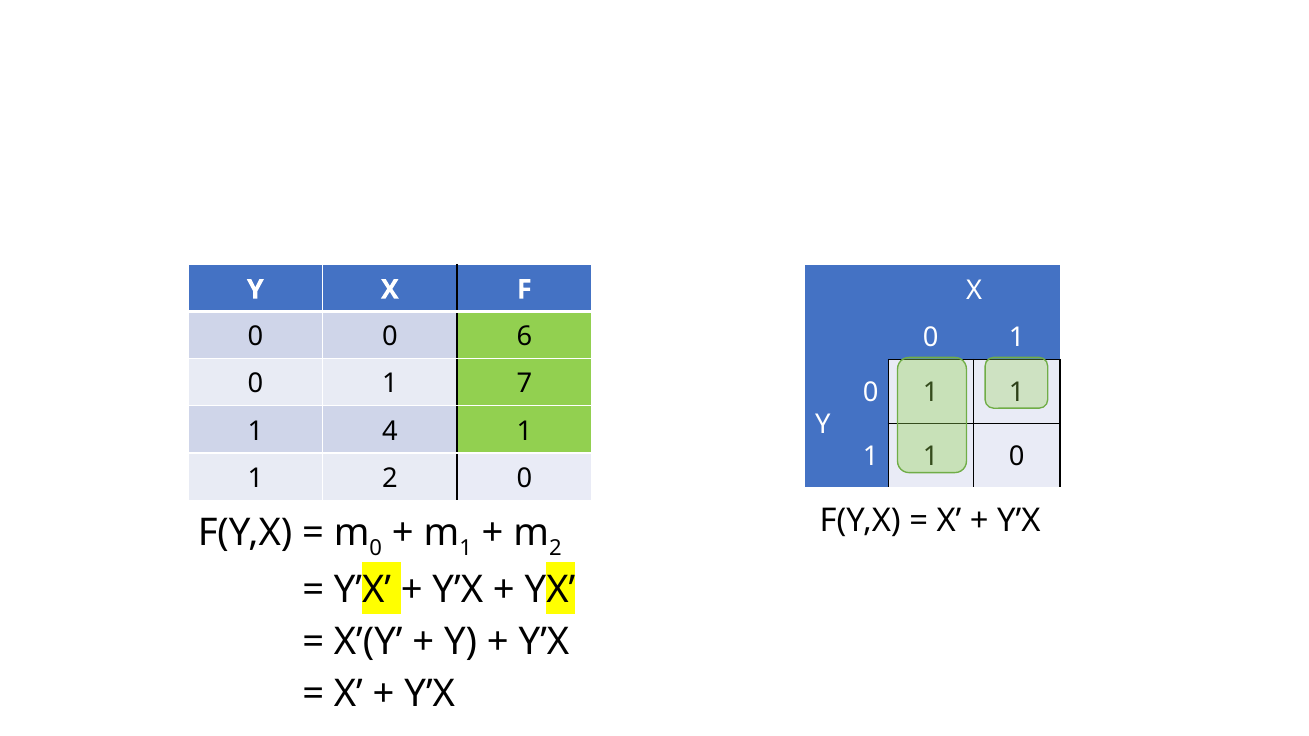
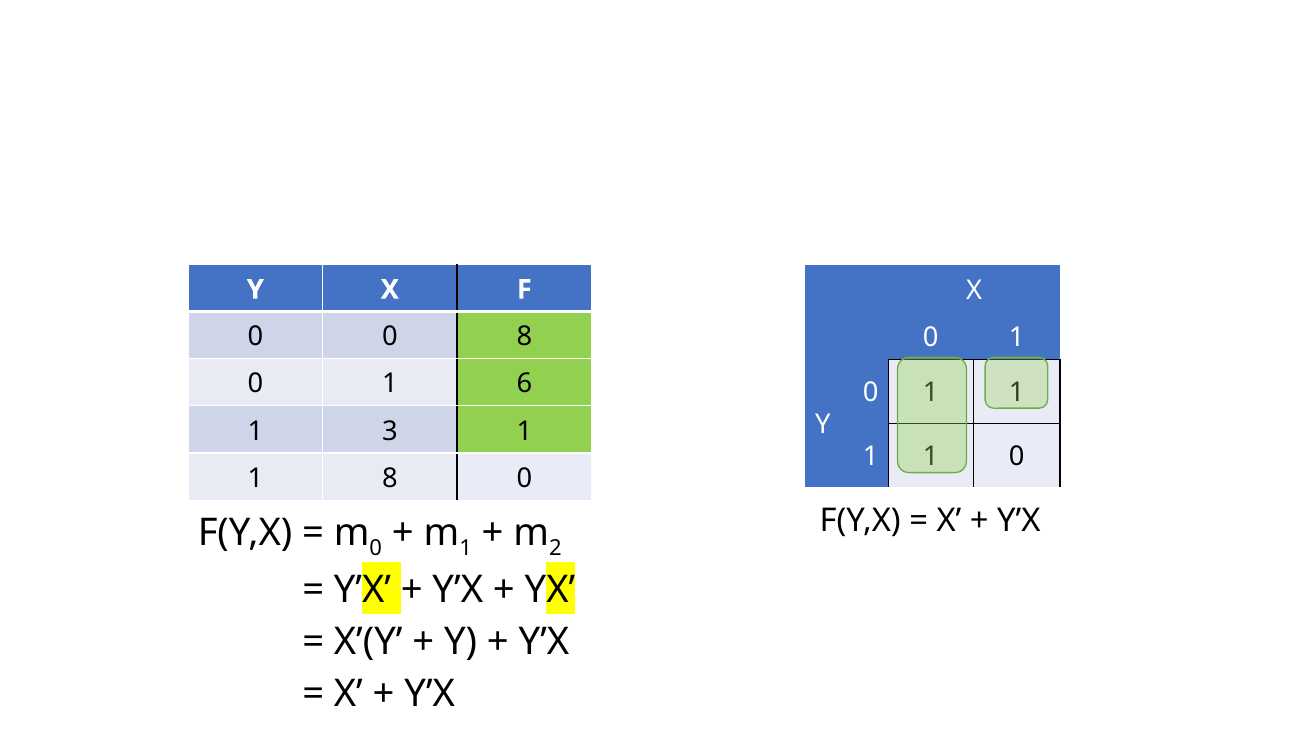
0 6: 6 -> 8
7: 7 -> 6
4: 4 -> 3
1 2: 2 -> 8
